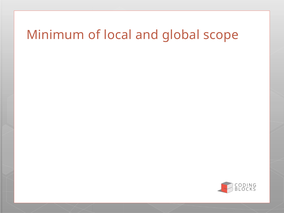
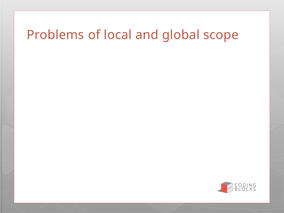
Minimum: Minimum -> Problems
